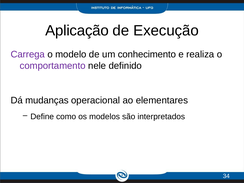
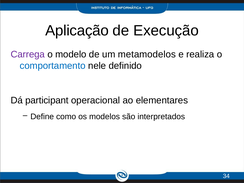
conhecimento: conhecimento -> metamodelos
comportamento colour: purple -> blue
mudanças: mudanças -> participant
